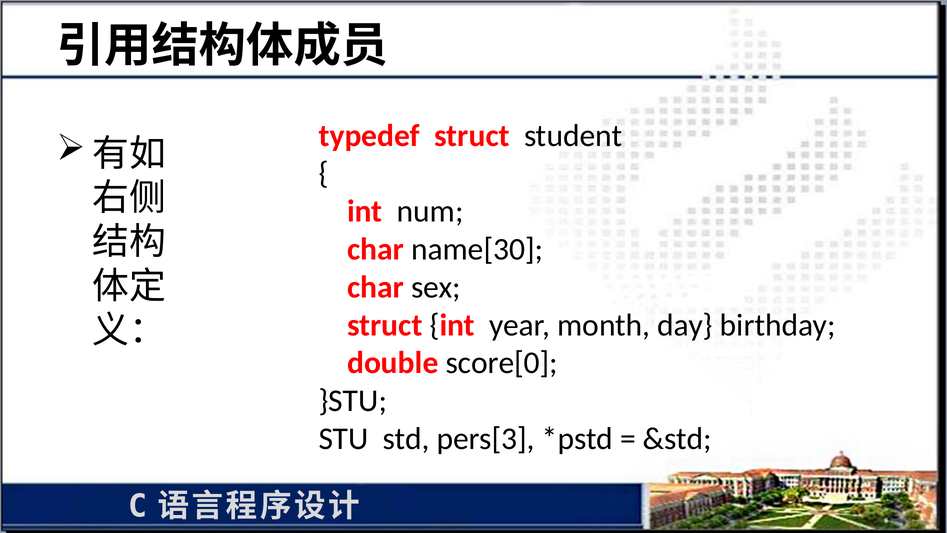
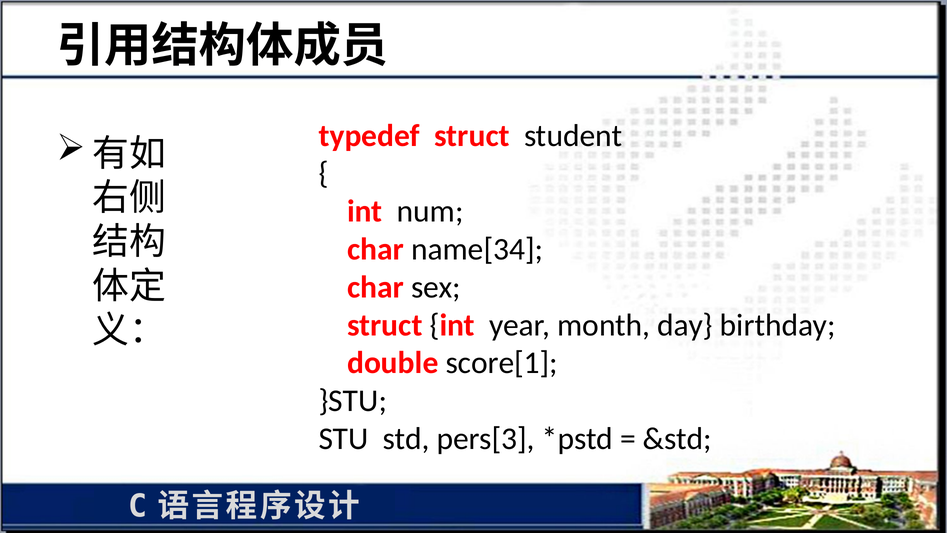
name[30: name[30 -> name[34
score[0: score[0 -> score[1
